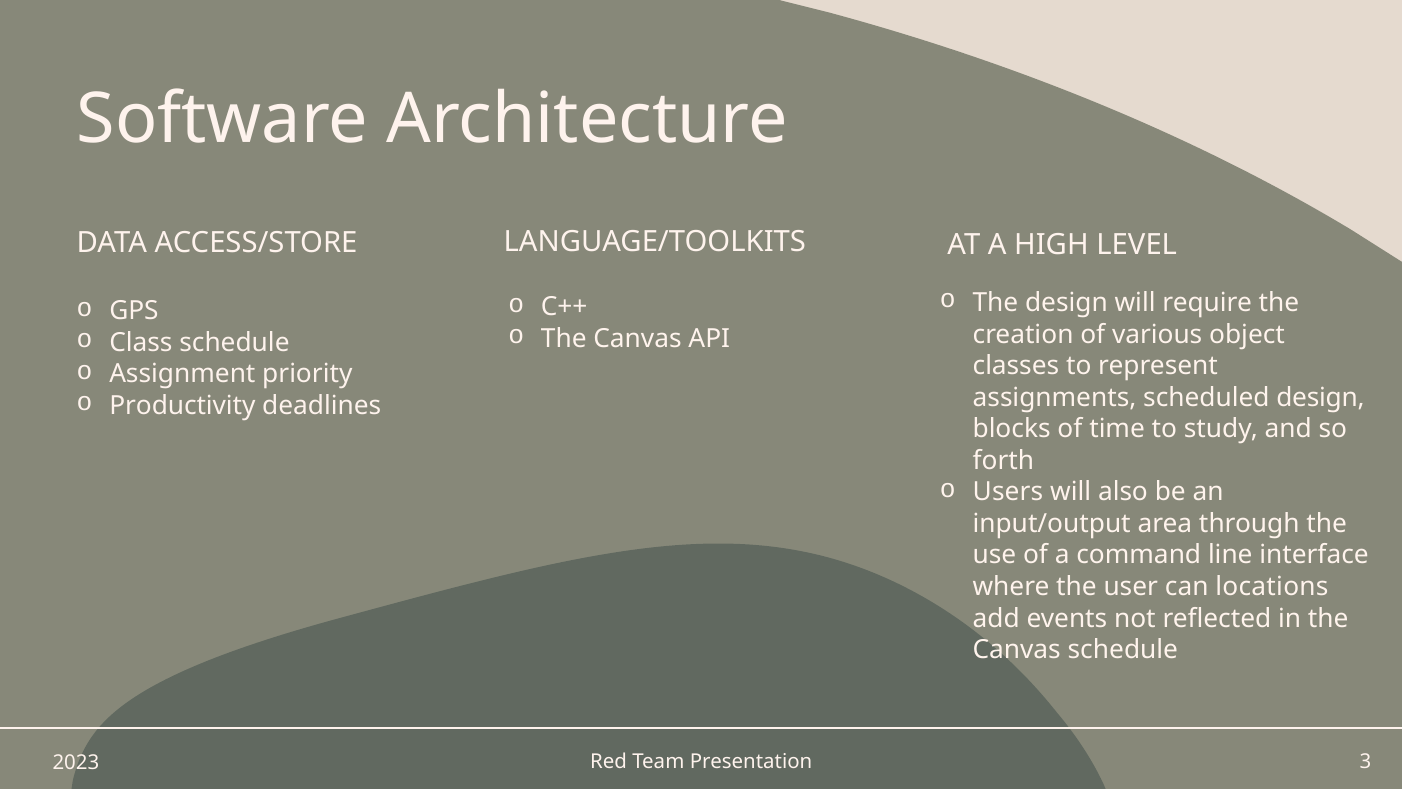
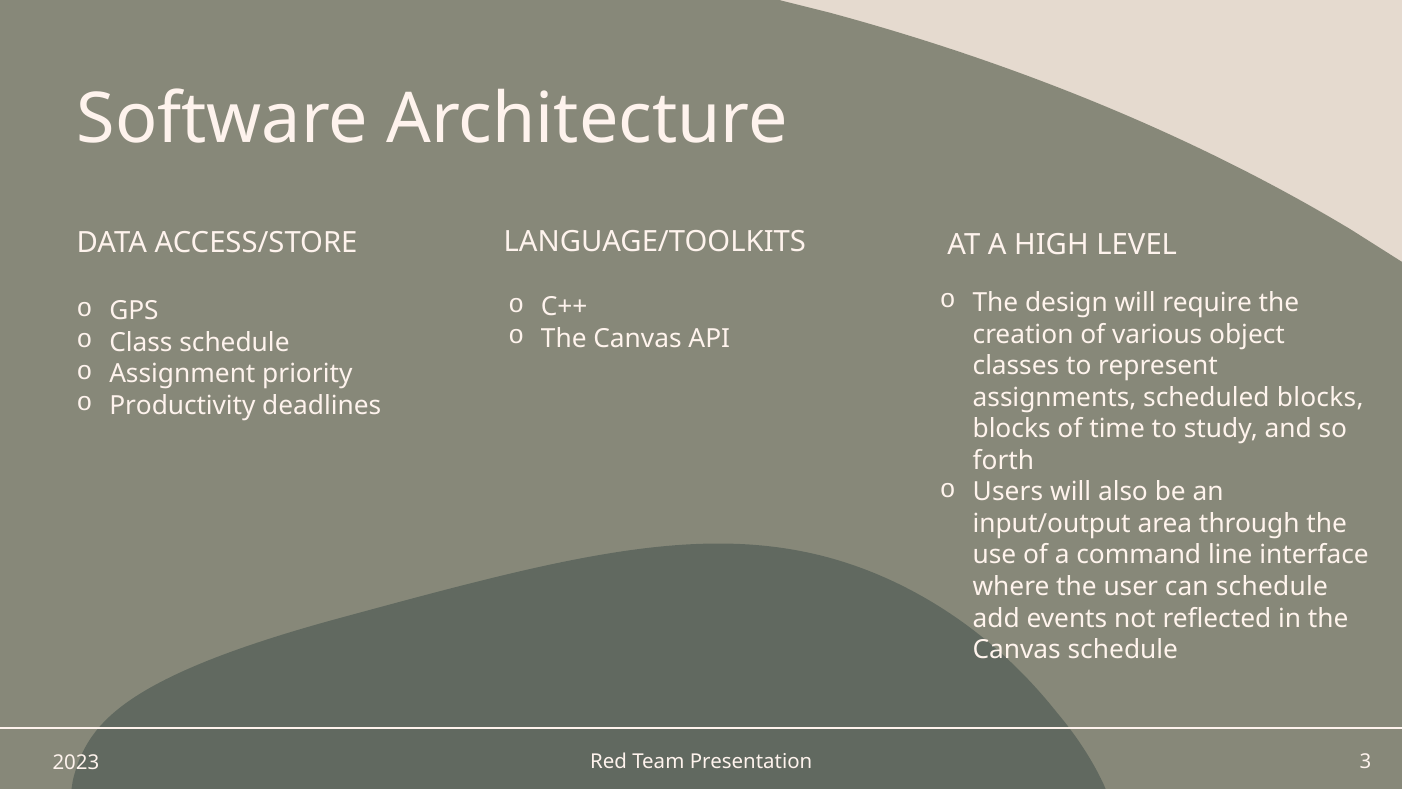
scheduled design: design -> blocks
can locations: locations -> schedule
